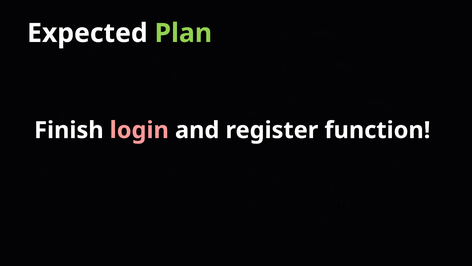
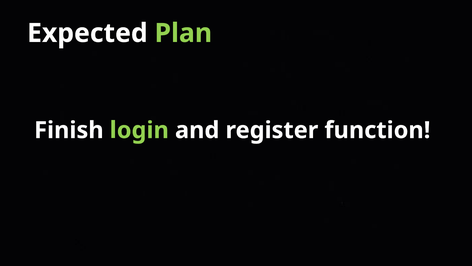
login colour: pink -> light green
